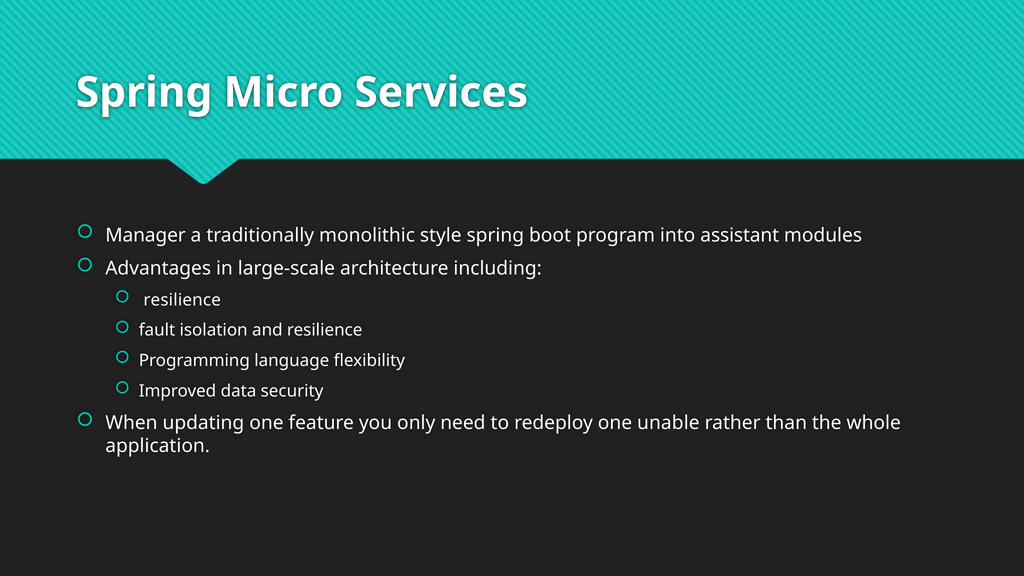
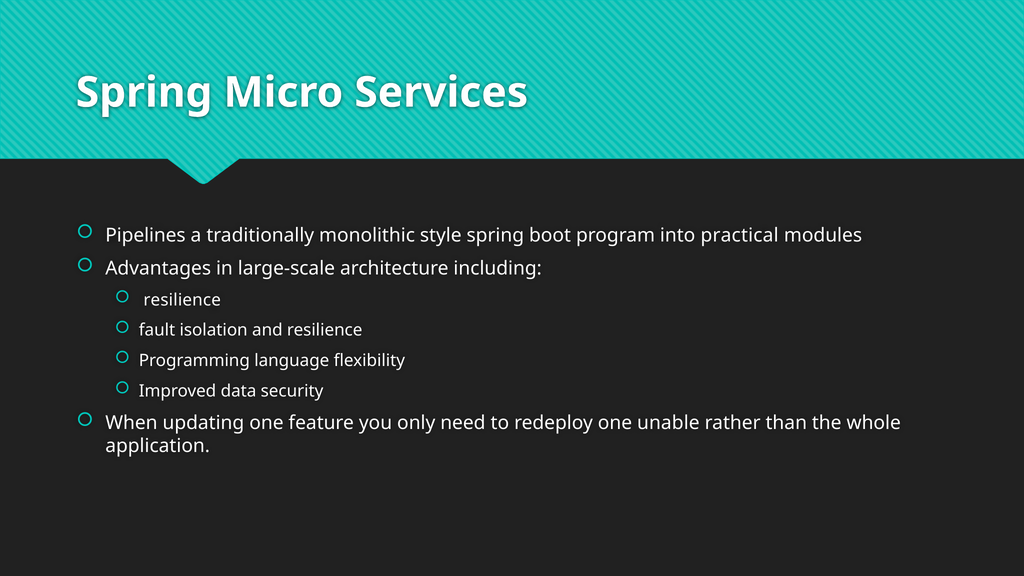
Manager: Manager -> Pipelines
assistant: assistant -> practical
